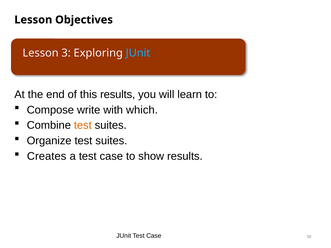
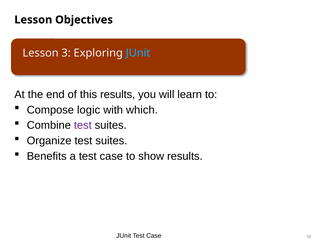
write: write -> logic
test at (83, 125) colour: orange -> purple
Creates: Creates -> Benefits
